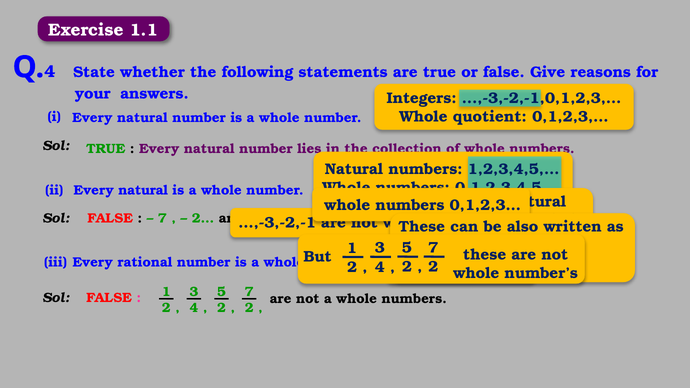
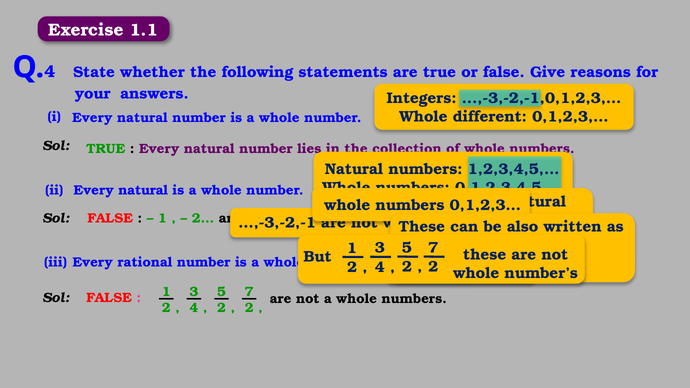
quotient: quotient -> different
7 at (162, 219): 7 -> 1
